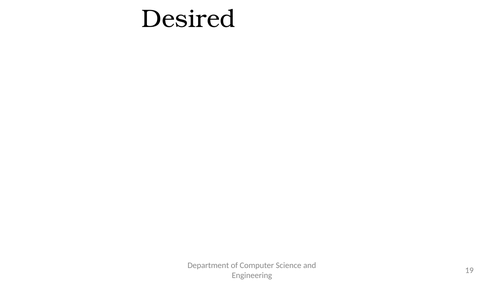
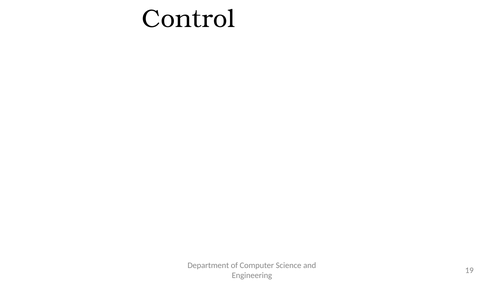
Desired: Desired -> Control
